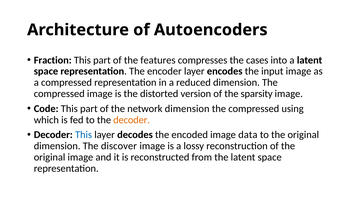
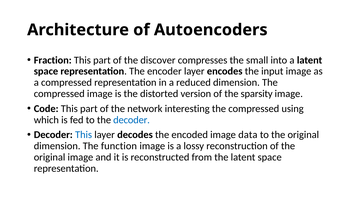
features: features -> discover
cases: cases -> small
network dimension: dimension -> interesting
decoder at (132, 120) colour: orange -> blue
discover: discover -> function
